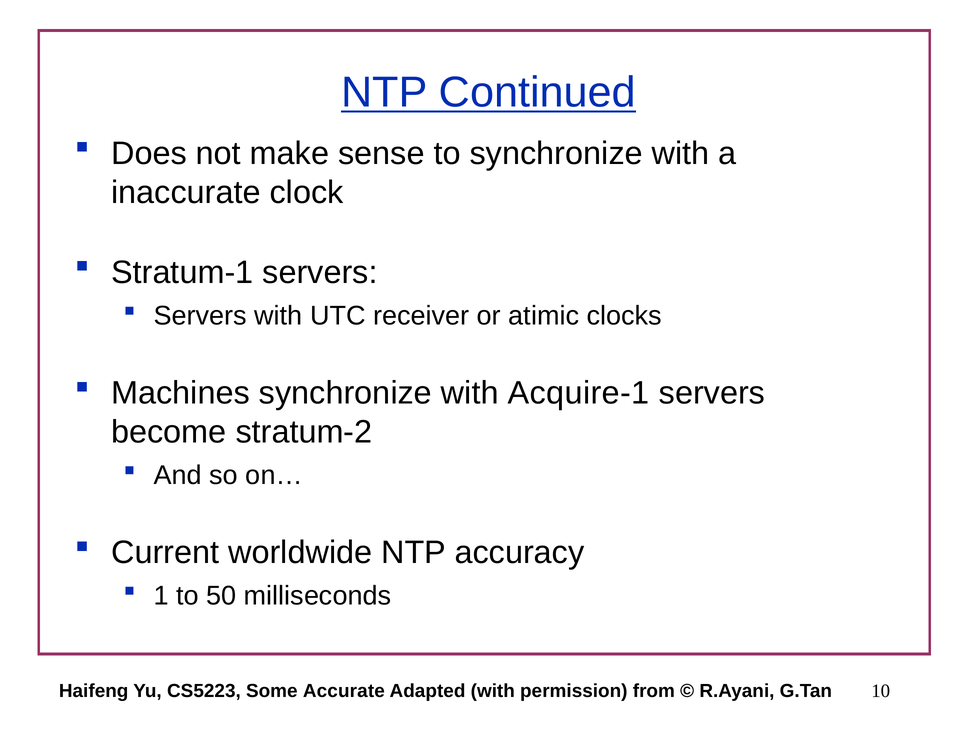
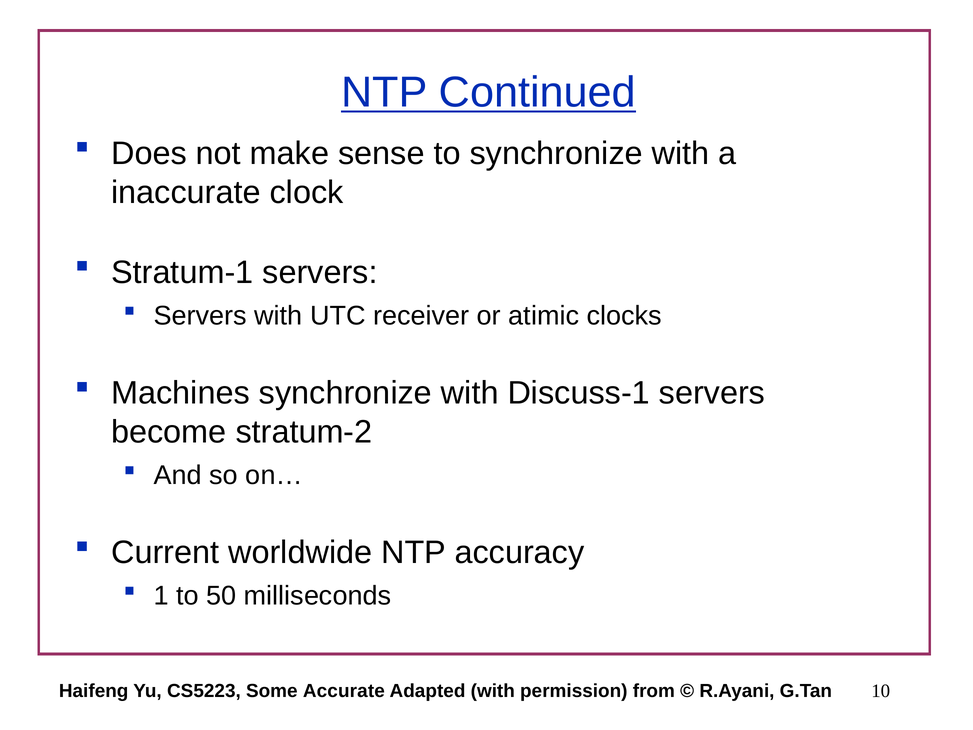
Acquire-1: Acquire-1 -> Discuss-1
